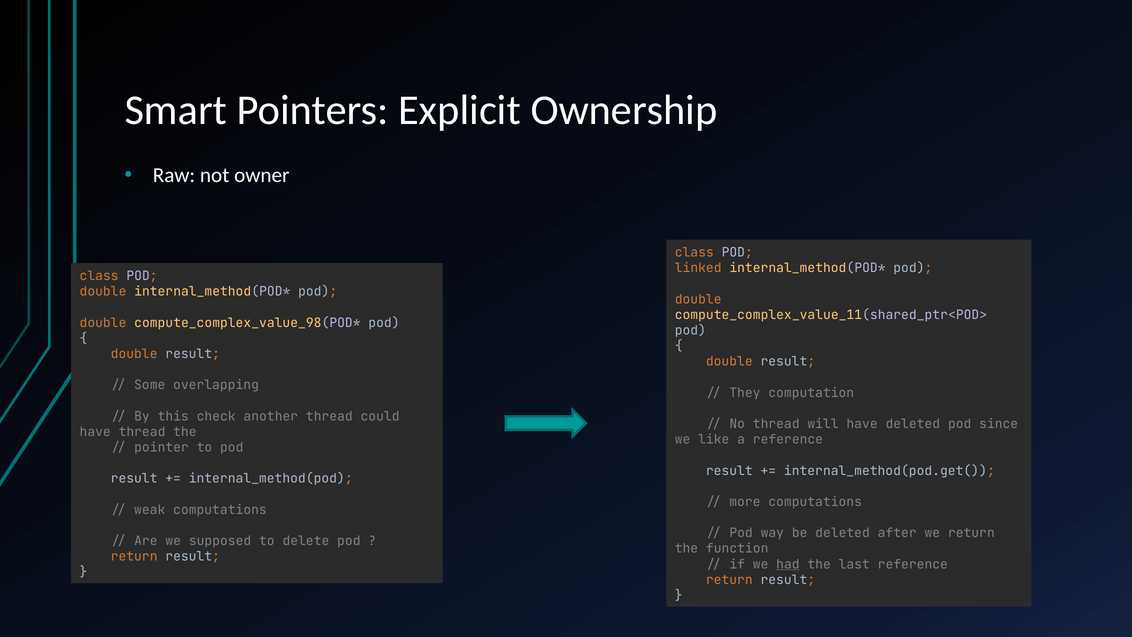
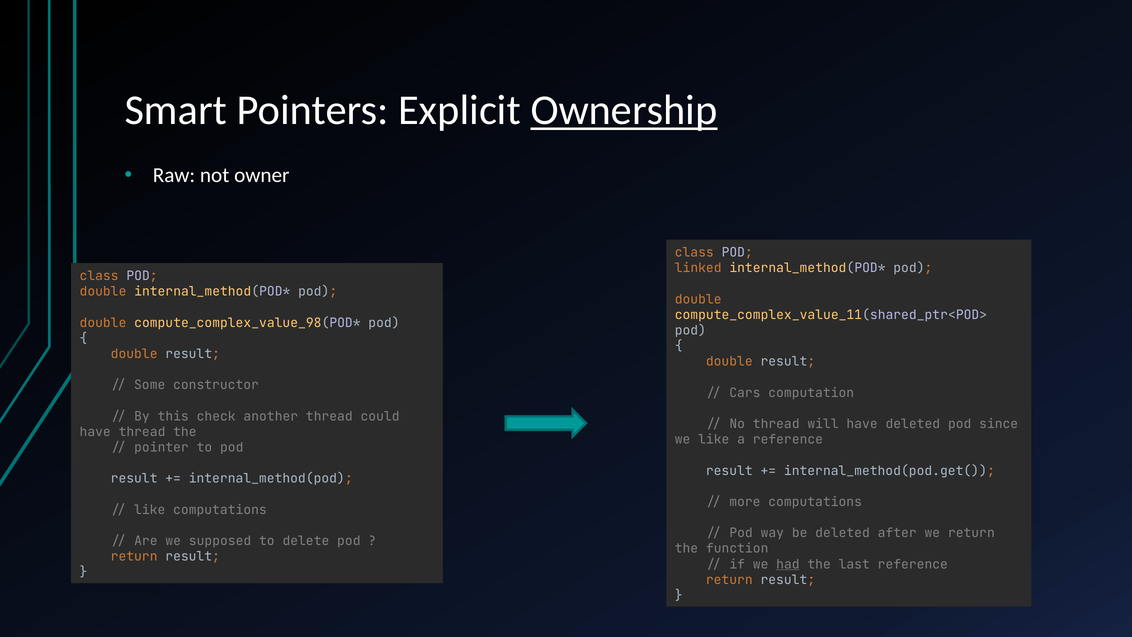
Ownership underline: none -> present
overlapping: overlapping -> constructor
They: They -> Cars
weak at (150, 510): weak -> like
